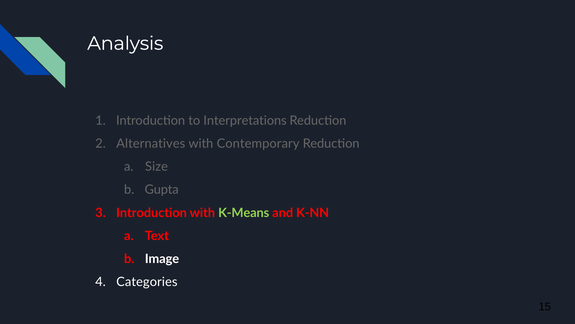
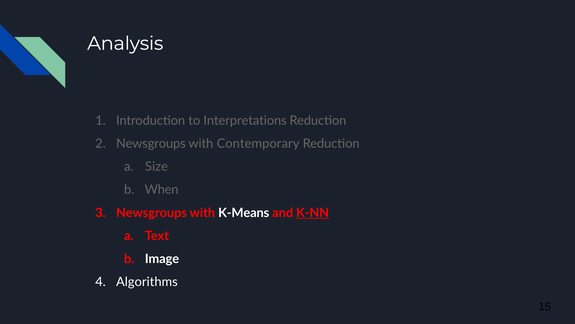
Alternatives at (151, 143): Alternatives -> Newsgroups
Gupta: Gupta -> When
Introduction at (151, 212): Introduction -> Newsgroups
K-Means colour: light green -> white
K-NN underline: none -> present
Categories: Categories -> Algorithms
